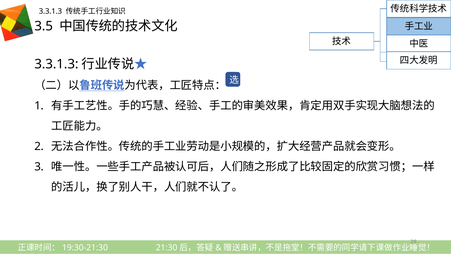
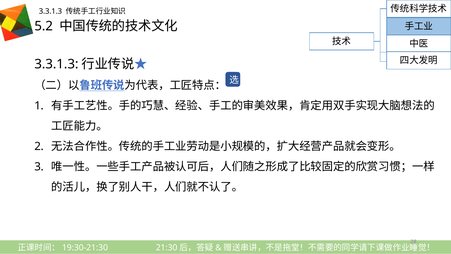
3.5: 3.5 -> 5.2
